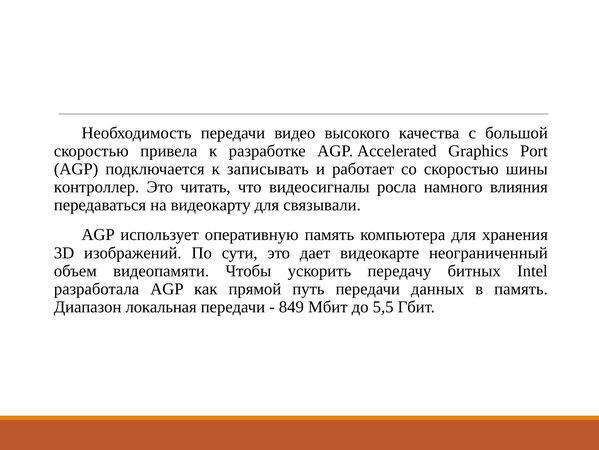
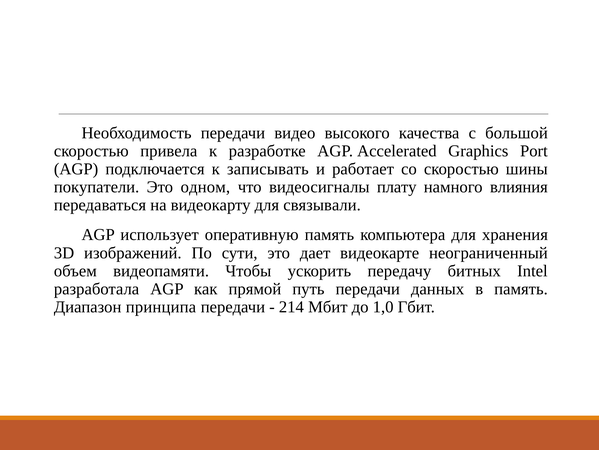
контроллер: контроллер -> покупатели
читать: читать -> одном
росла: росла -> плату
локальная: локальная -> принципа
849: 849 -> 214
5,5: 5,5 -> 1,0
